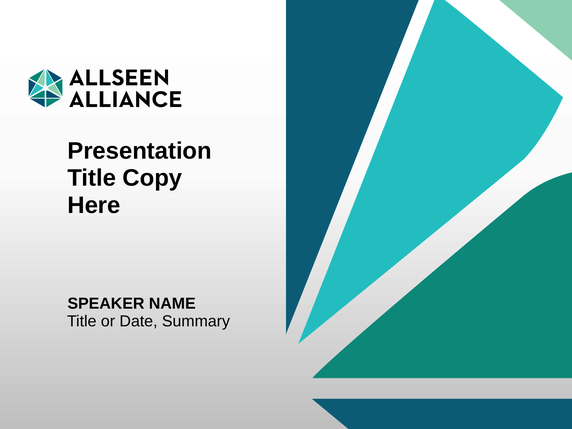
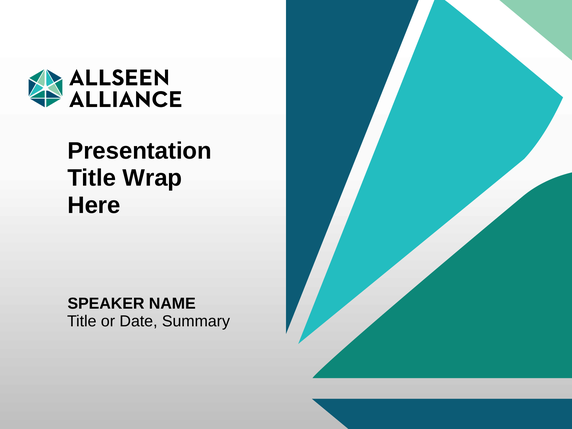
Copy: Copy -> Wrap
